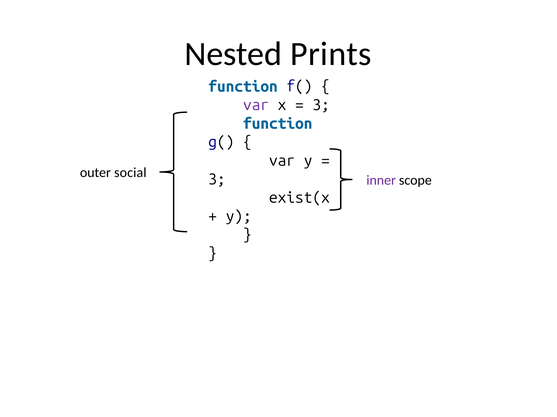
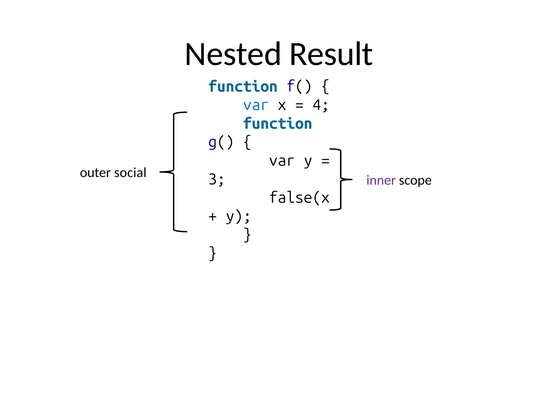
Prints: Prints -> Result
var at (256, 105) colour: purple -> blue
3 at (321, 105): 3 -> 4
exist(x: exist(x -> false(x
